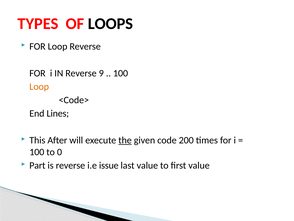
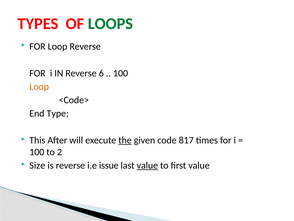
LOOPS colour: black -> green
9: 9 -> 6
Lines: Lines -> Type
200: 200 -> 817
0: 0 -> 2
Part: Part -> Size
value at (147, 165) underline: none -> present
